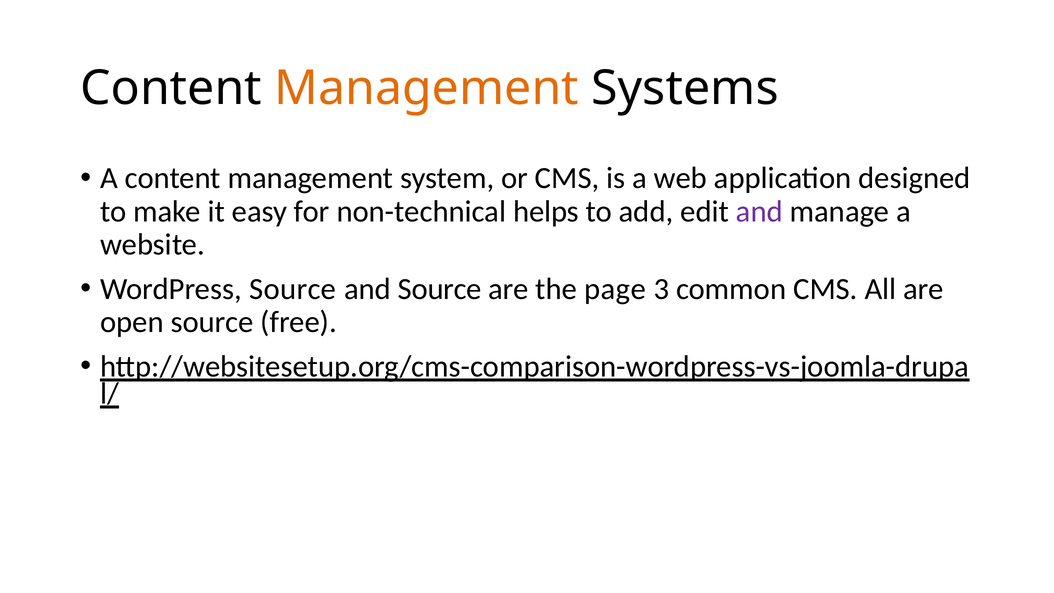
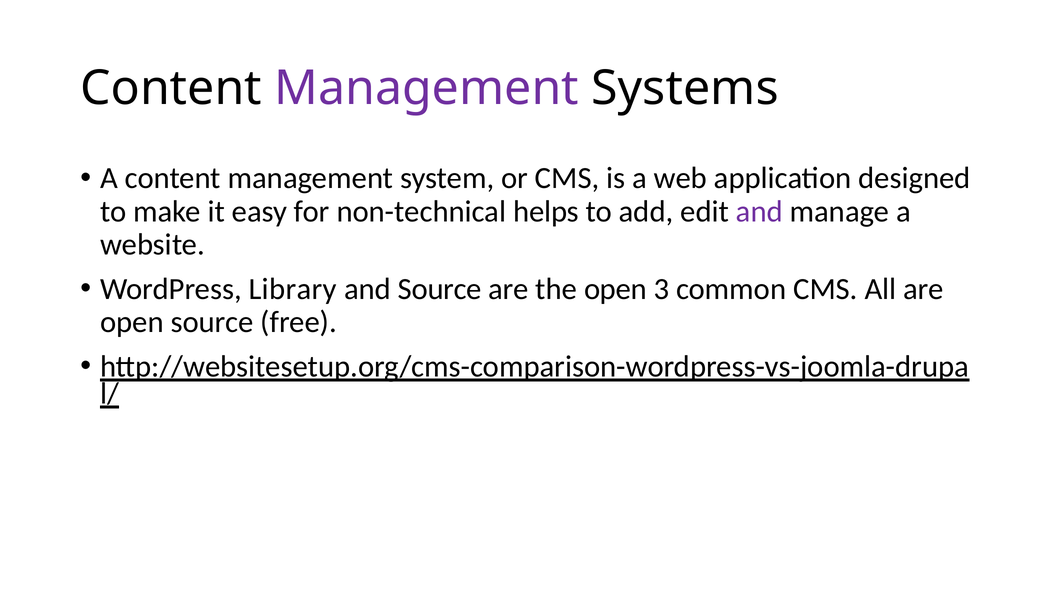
Management at (427, 89) colour: orange -> purple
WordPress Source: Source -> Library
the page: page -> open
